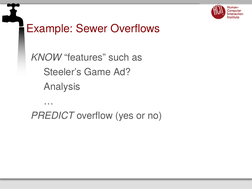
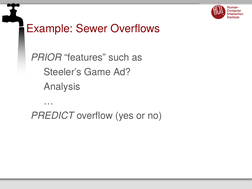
KNOW: KNOW -> PRIOR
